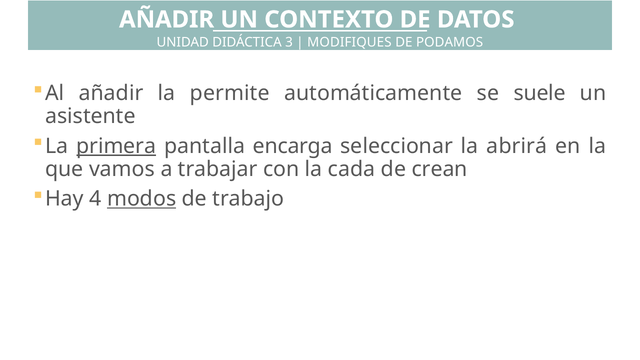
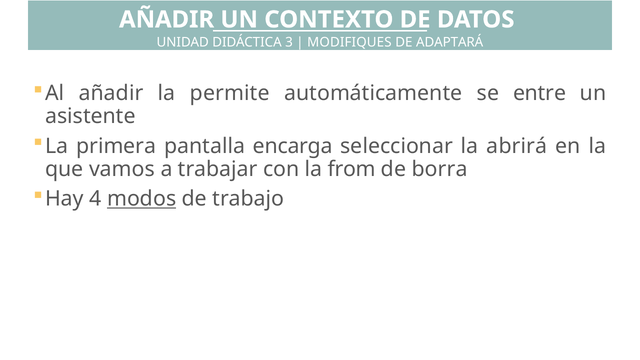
PODAMOS: PODAMOS -> ADAPTARÁ
suele: suele -> entre
primera underline: present -> none
cada: cada -> from
crean: crean -> borra
